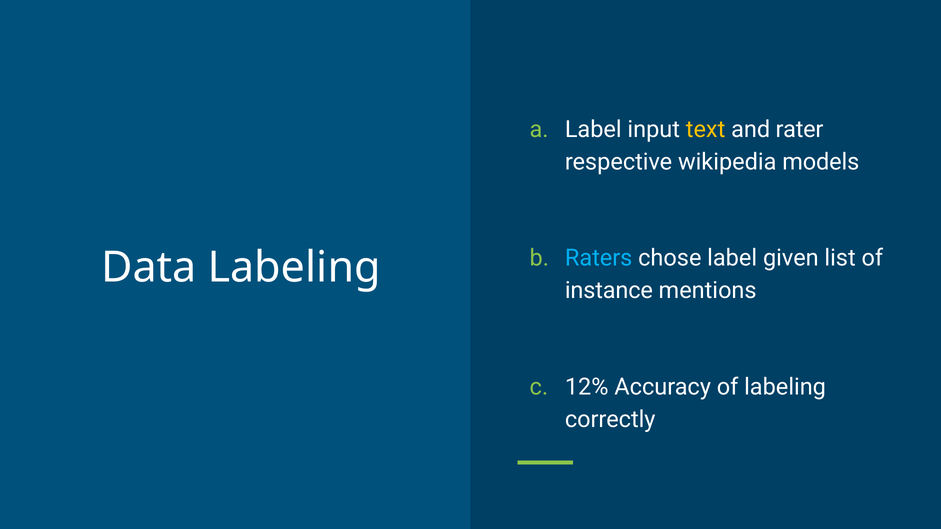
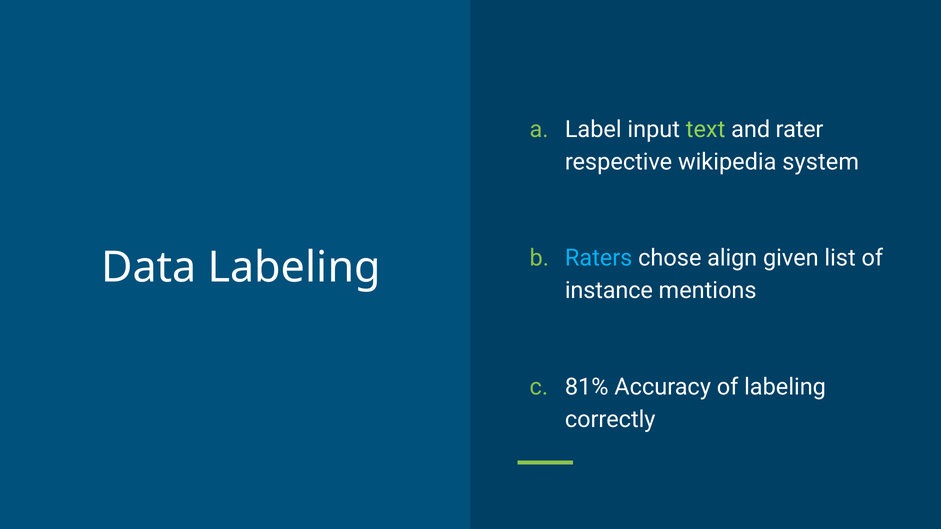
text colour: yellow -> light green
models: models -> system
chose label: label -> align
12%: 12% -> 81%
